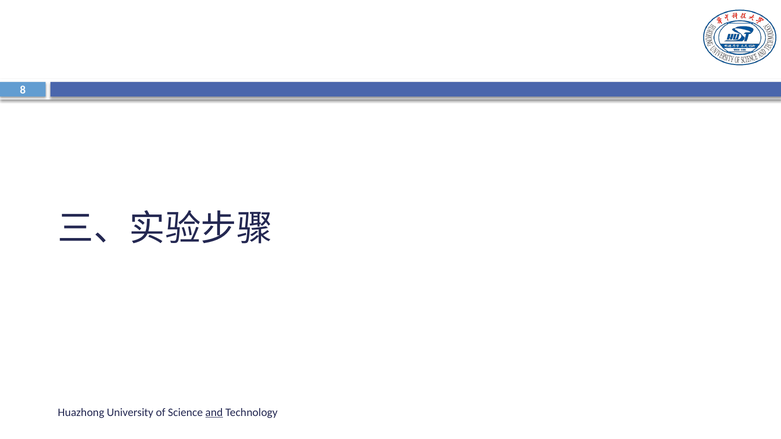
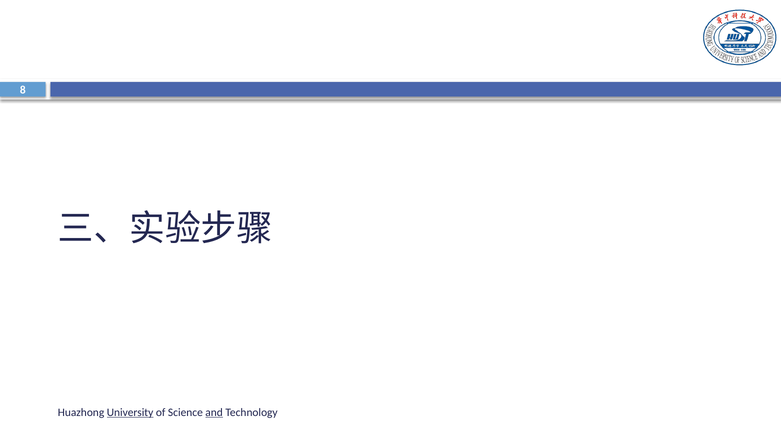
University underline: none -> present
